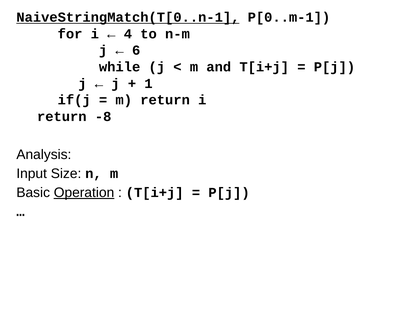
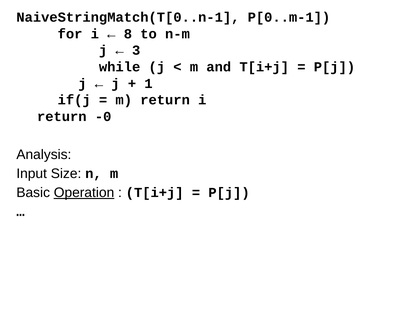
NaiveStringMatch(T[0..n-1 underline: present -> none
4: 4 -> 8
6: 6 -> 3
-8: -8 -> -0
